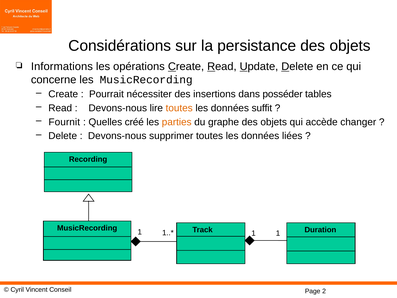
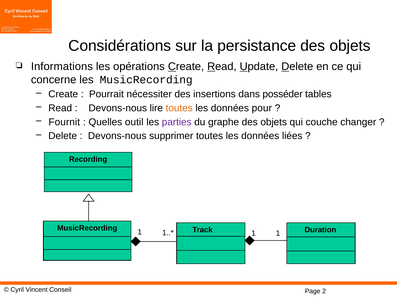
suffit: suffit -> pour
créé: créé -> outil
parties colour: orange -> purple
accède: accède -> couche
